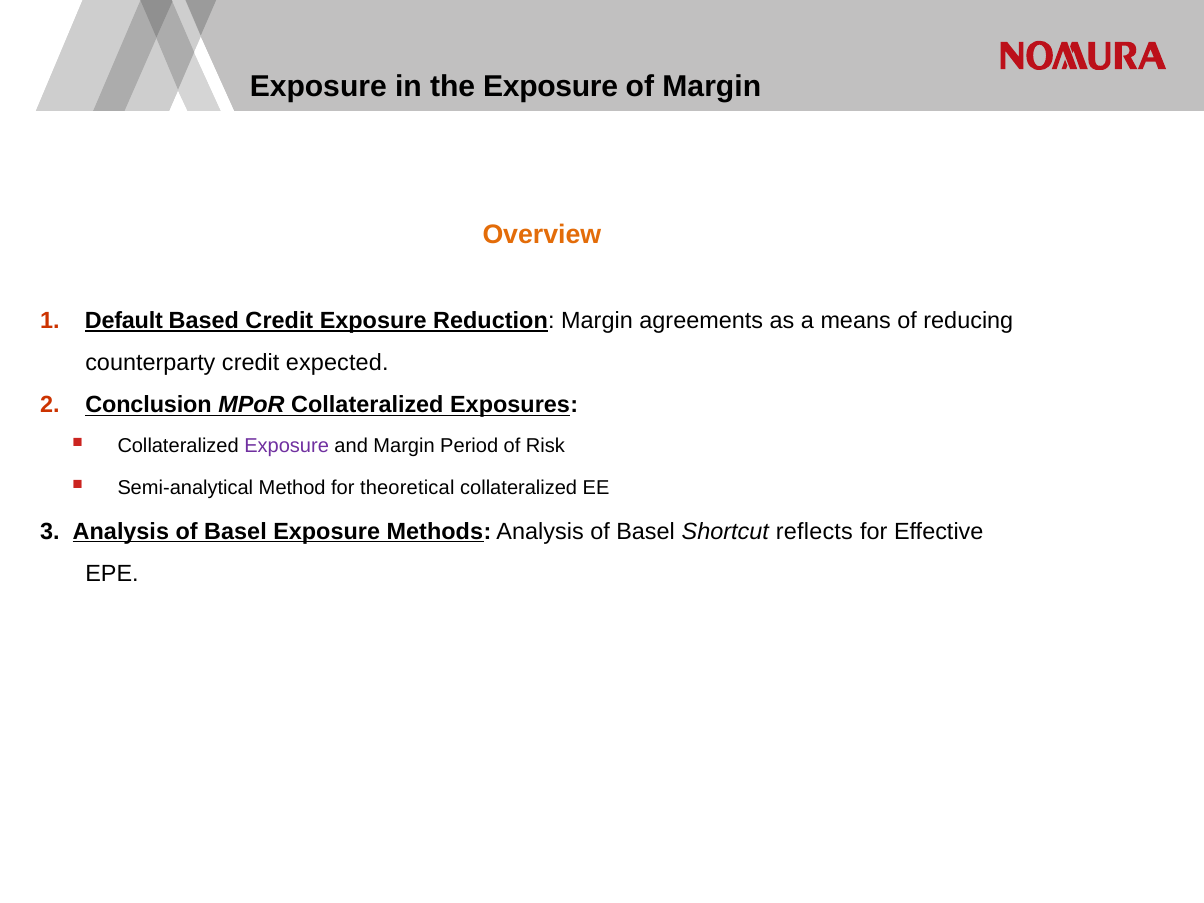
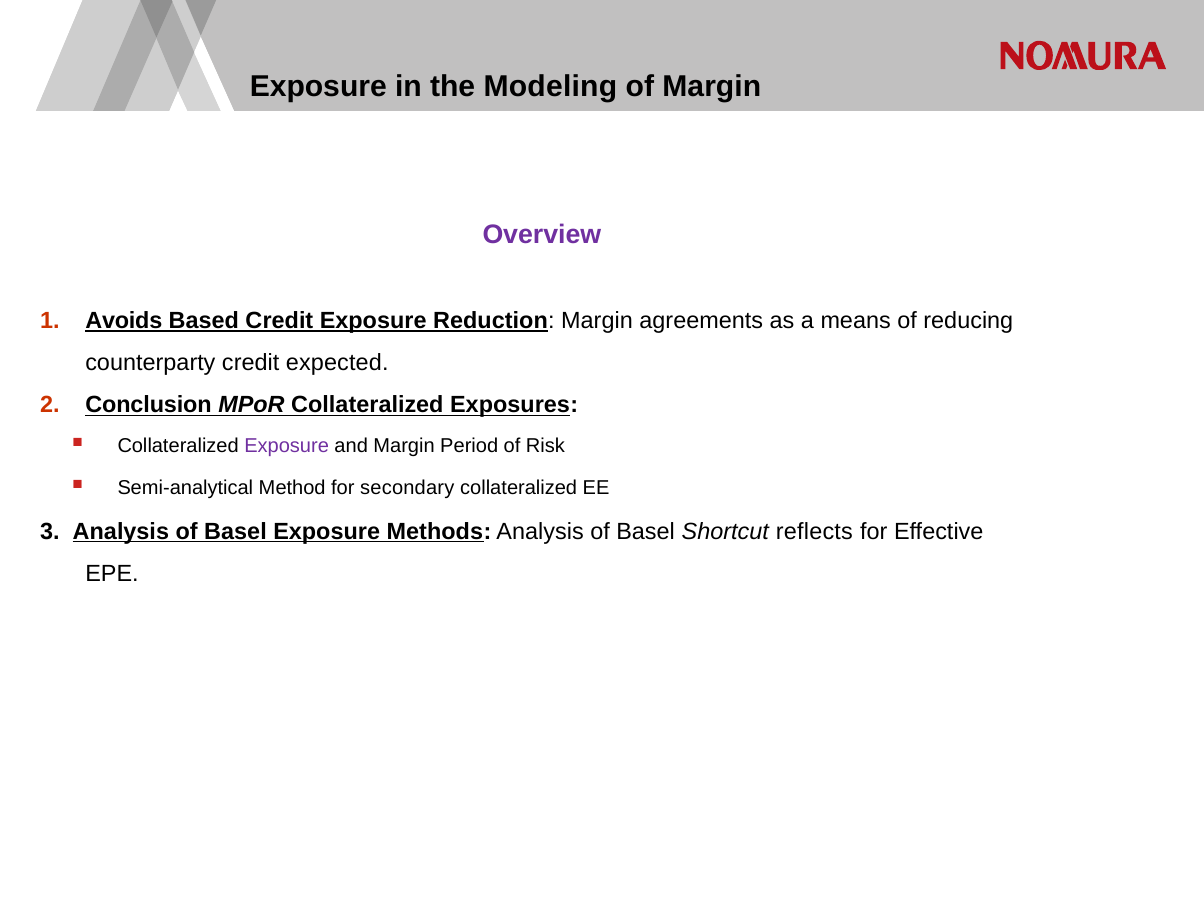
the Exposure: Exposure -> Modeling
Overview colour: orange -> purple
Default: Default -> Avoids
theoretical: theoretical -> secondary
